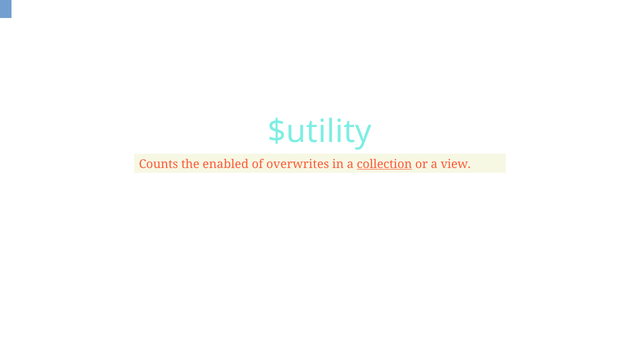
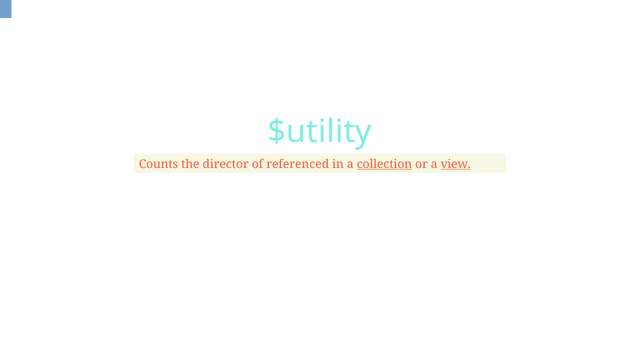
enabled: enabled -> director
overwrites: overwrites -> referenced
view underline: none -> present
